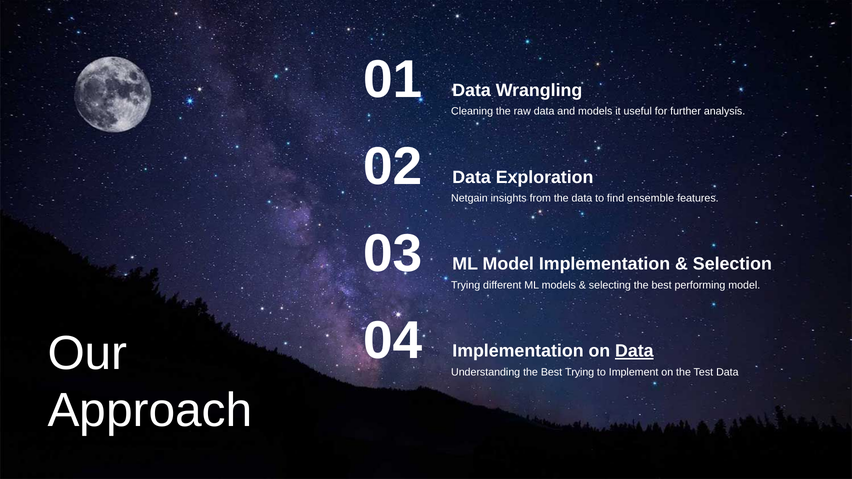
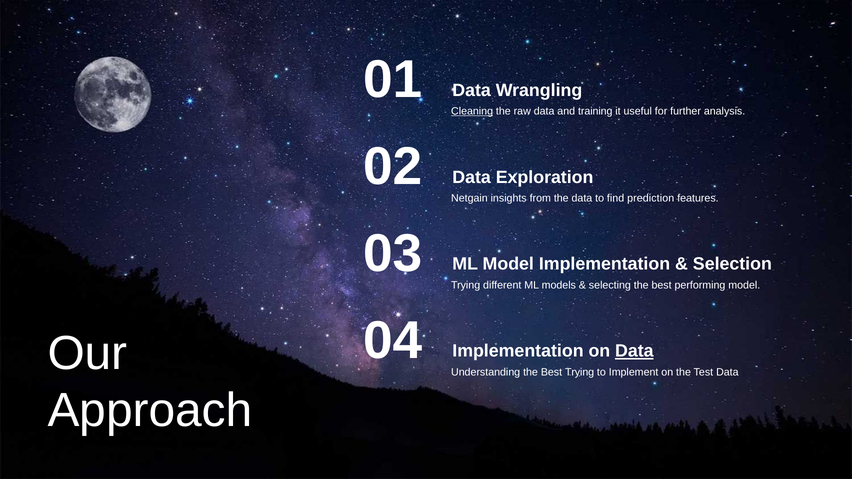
Cleaning underline: none -> present
and models: models -> training
ensemble: ensemble -> prediction
